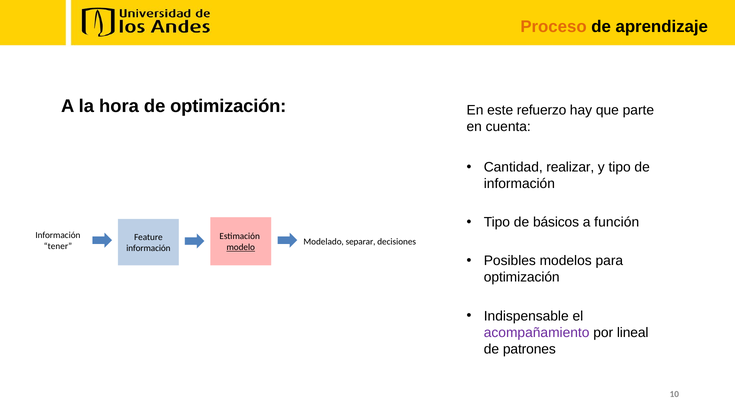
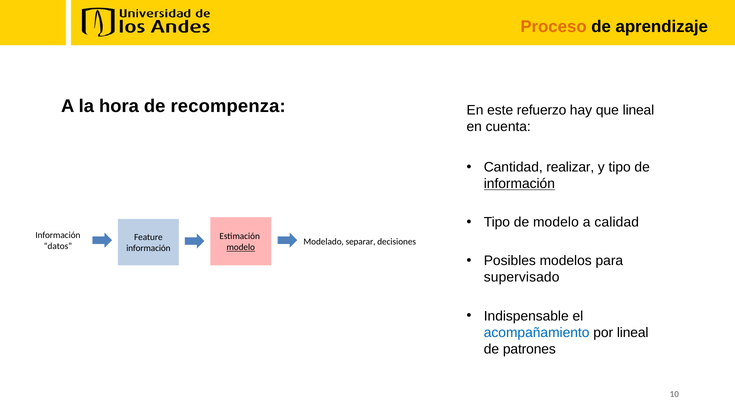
de optimización: optimización -> recompenza
que parte: parte -> lineal
información at (519, 184) underline: none -> present
de básicos: básicos -> modelo
función: función -> calidad
tener: tener -> datos
optimización at (522, 278): optimización -> supervisado
acompañamiento colour: purple -> blue
